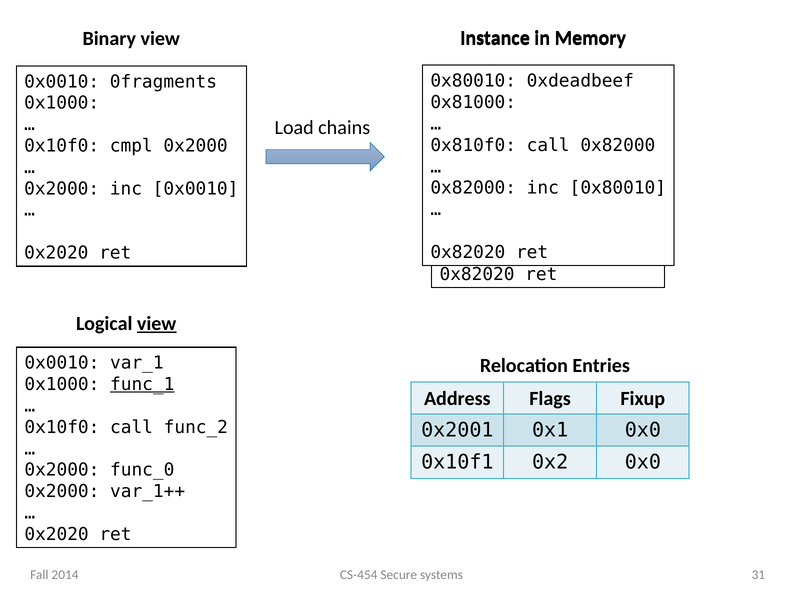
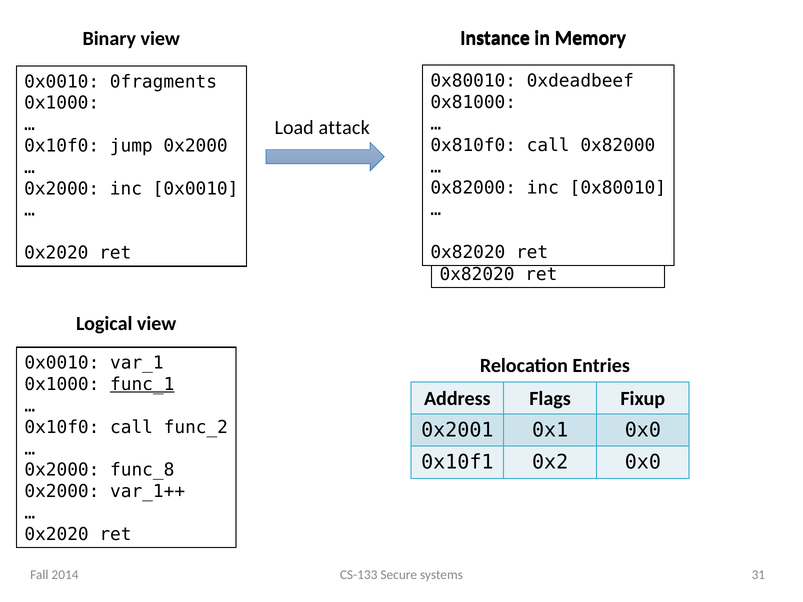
chains: chains -> attack
cmpl: cmpl -> jump
view at (157, 324) underline: present -> none
func_0: func_0 -> func_8
CS-454: CS-454 -> CS-133
